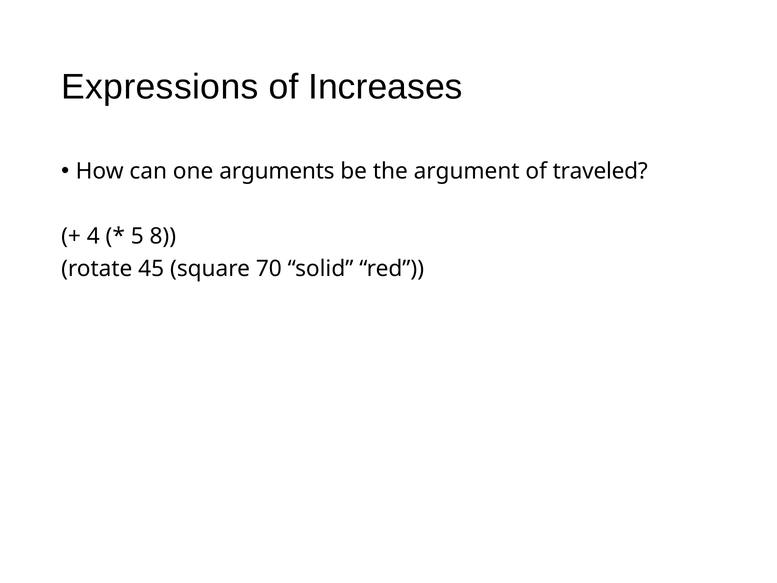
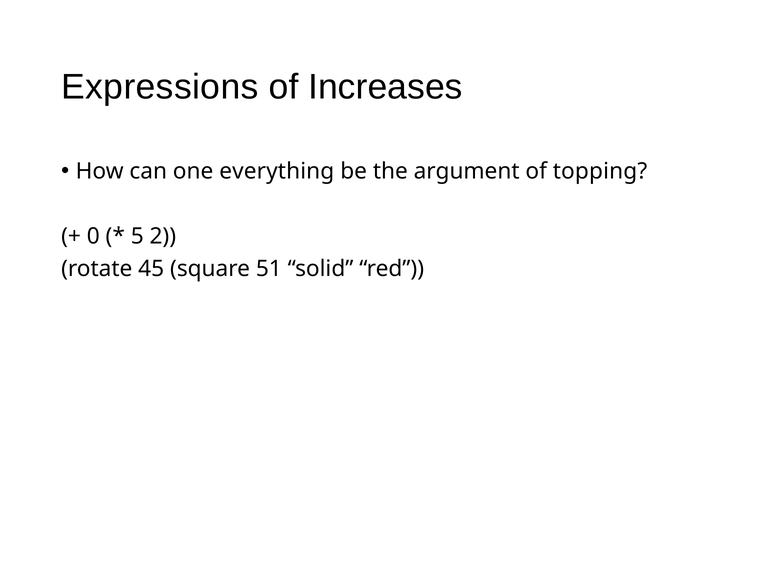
arguments: arguments -> everything
traveled: traveled -> topping
4: 4 -> 0
8: 8 -> 2
70: 70 -> 51
